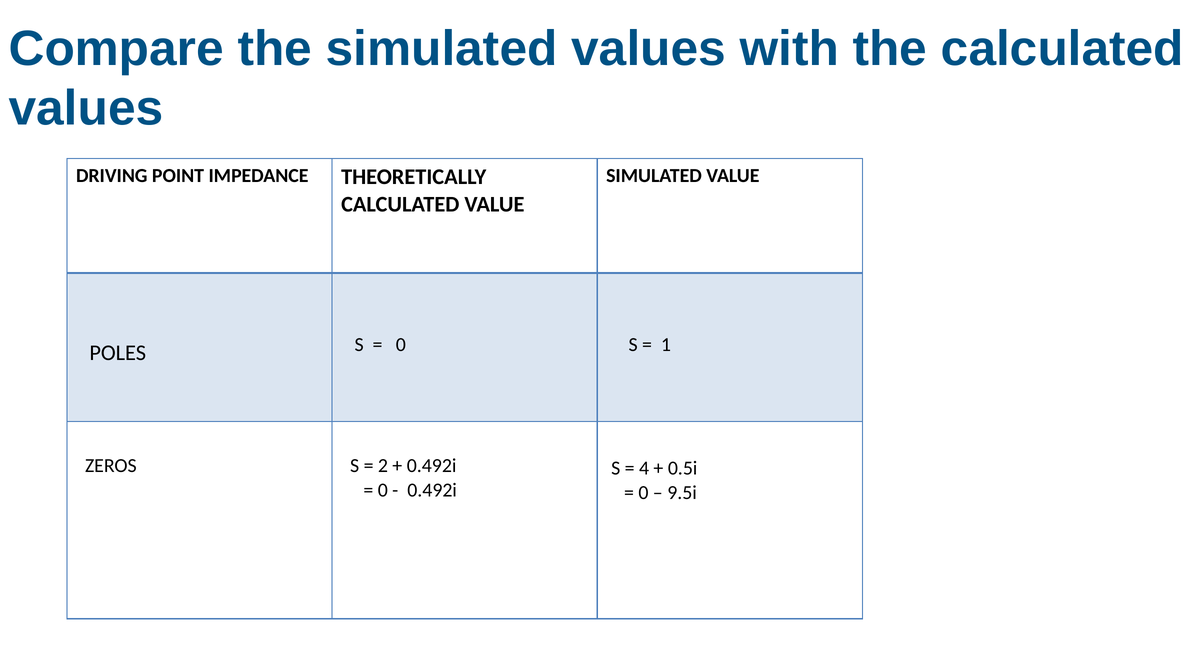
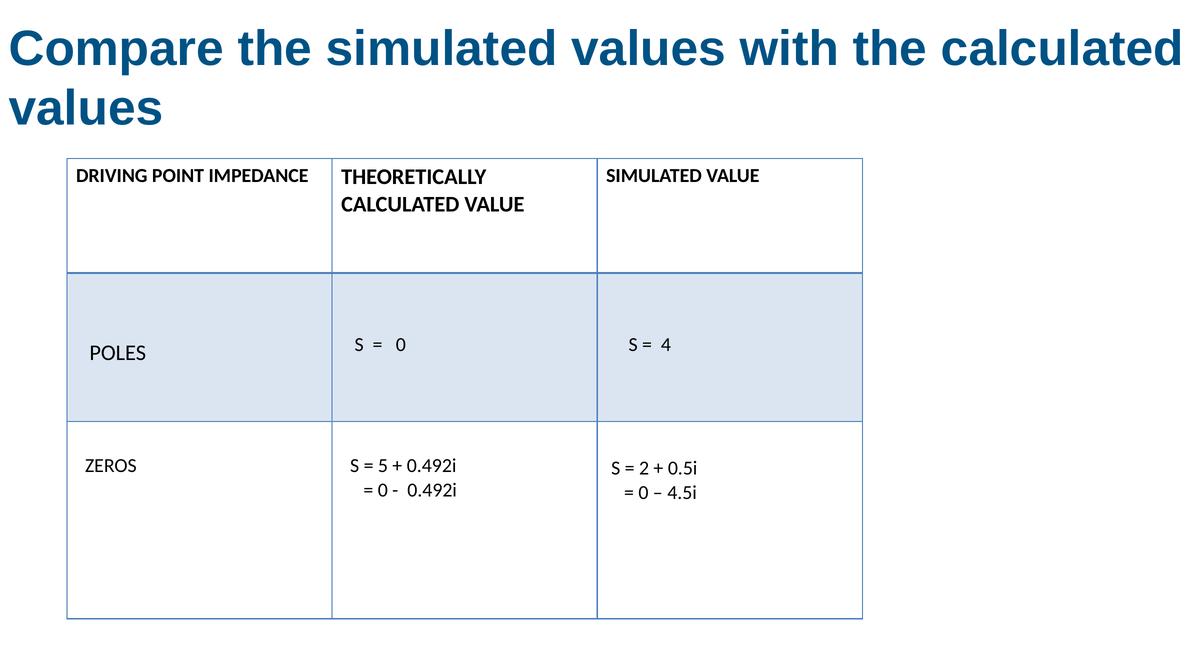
1: 1 -> 4
2: 2 -> 5
4: 4 -> 2
9.5i: 9.5i -> 4.5i
